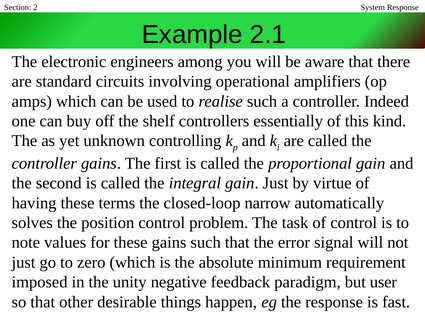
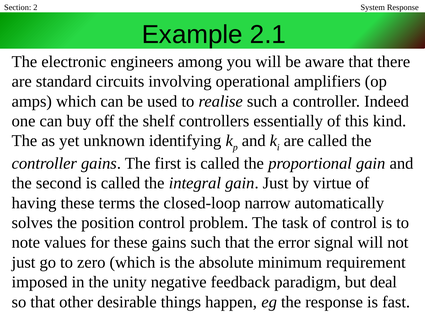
controlling: controlling -> identifying
user: user -> deal
